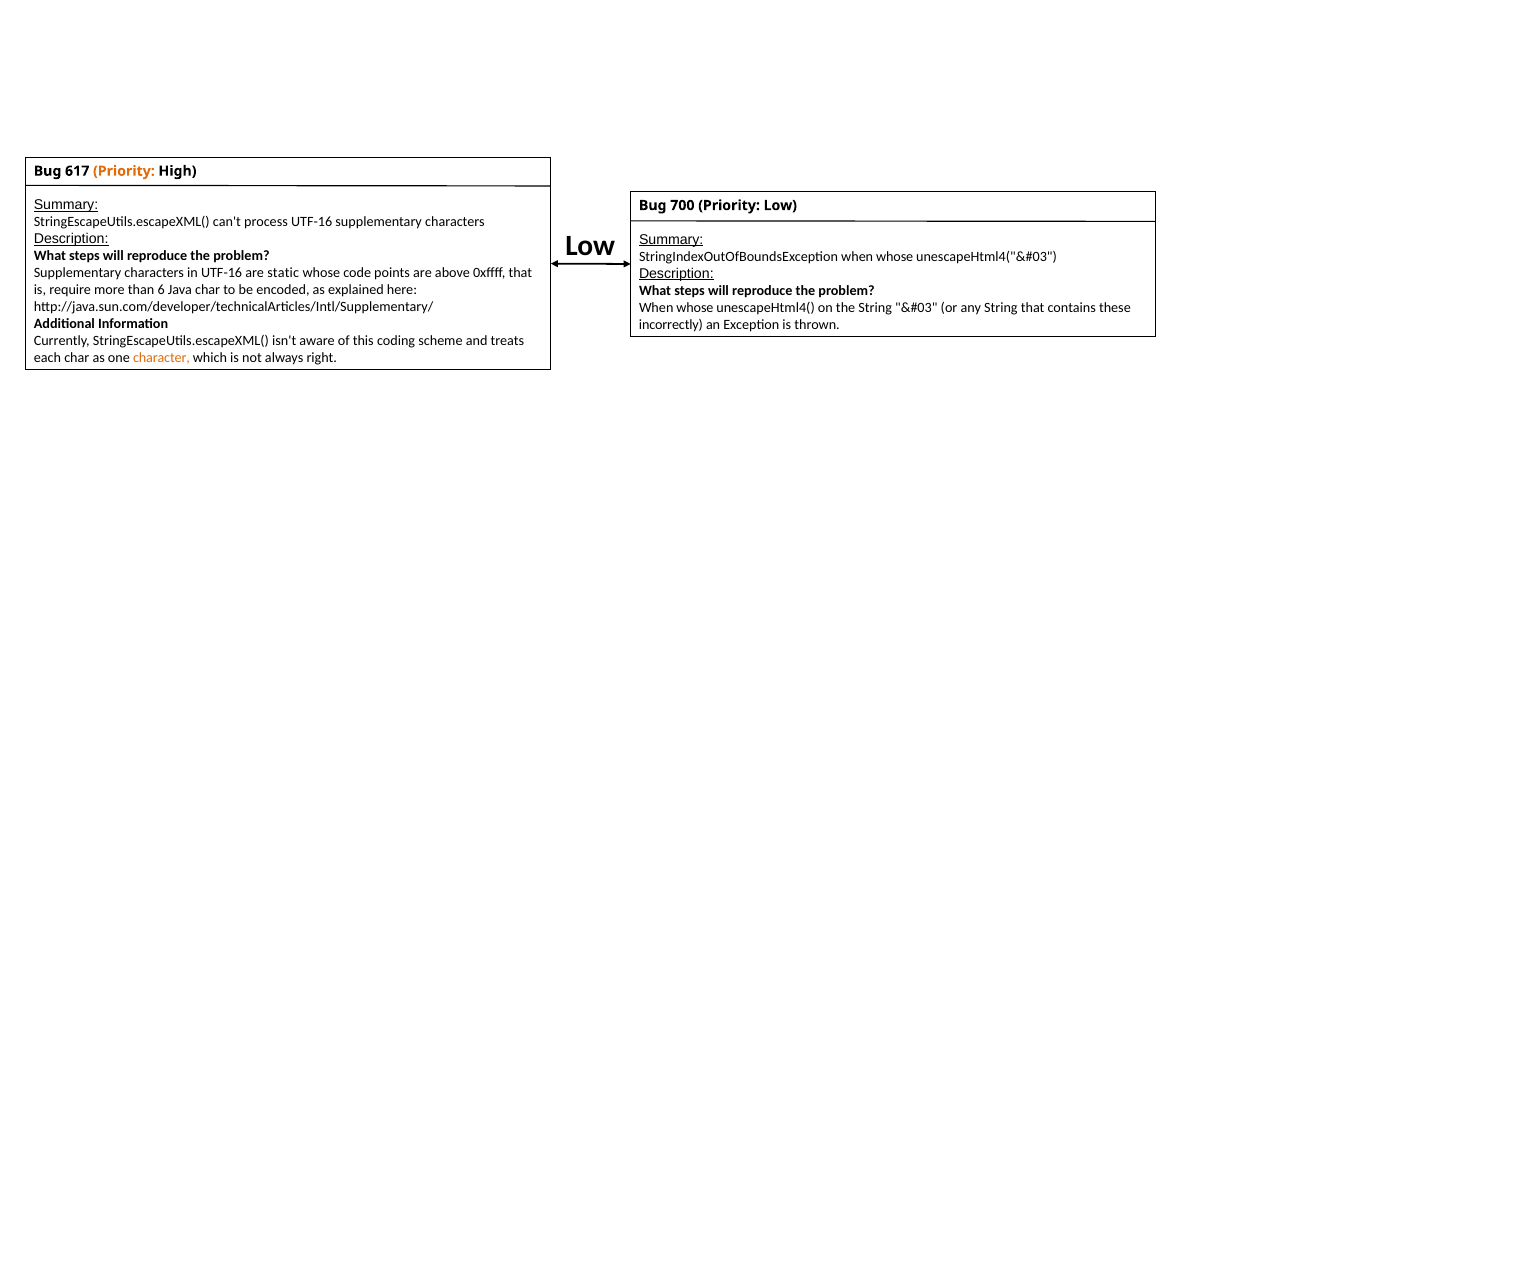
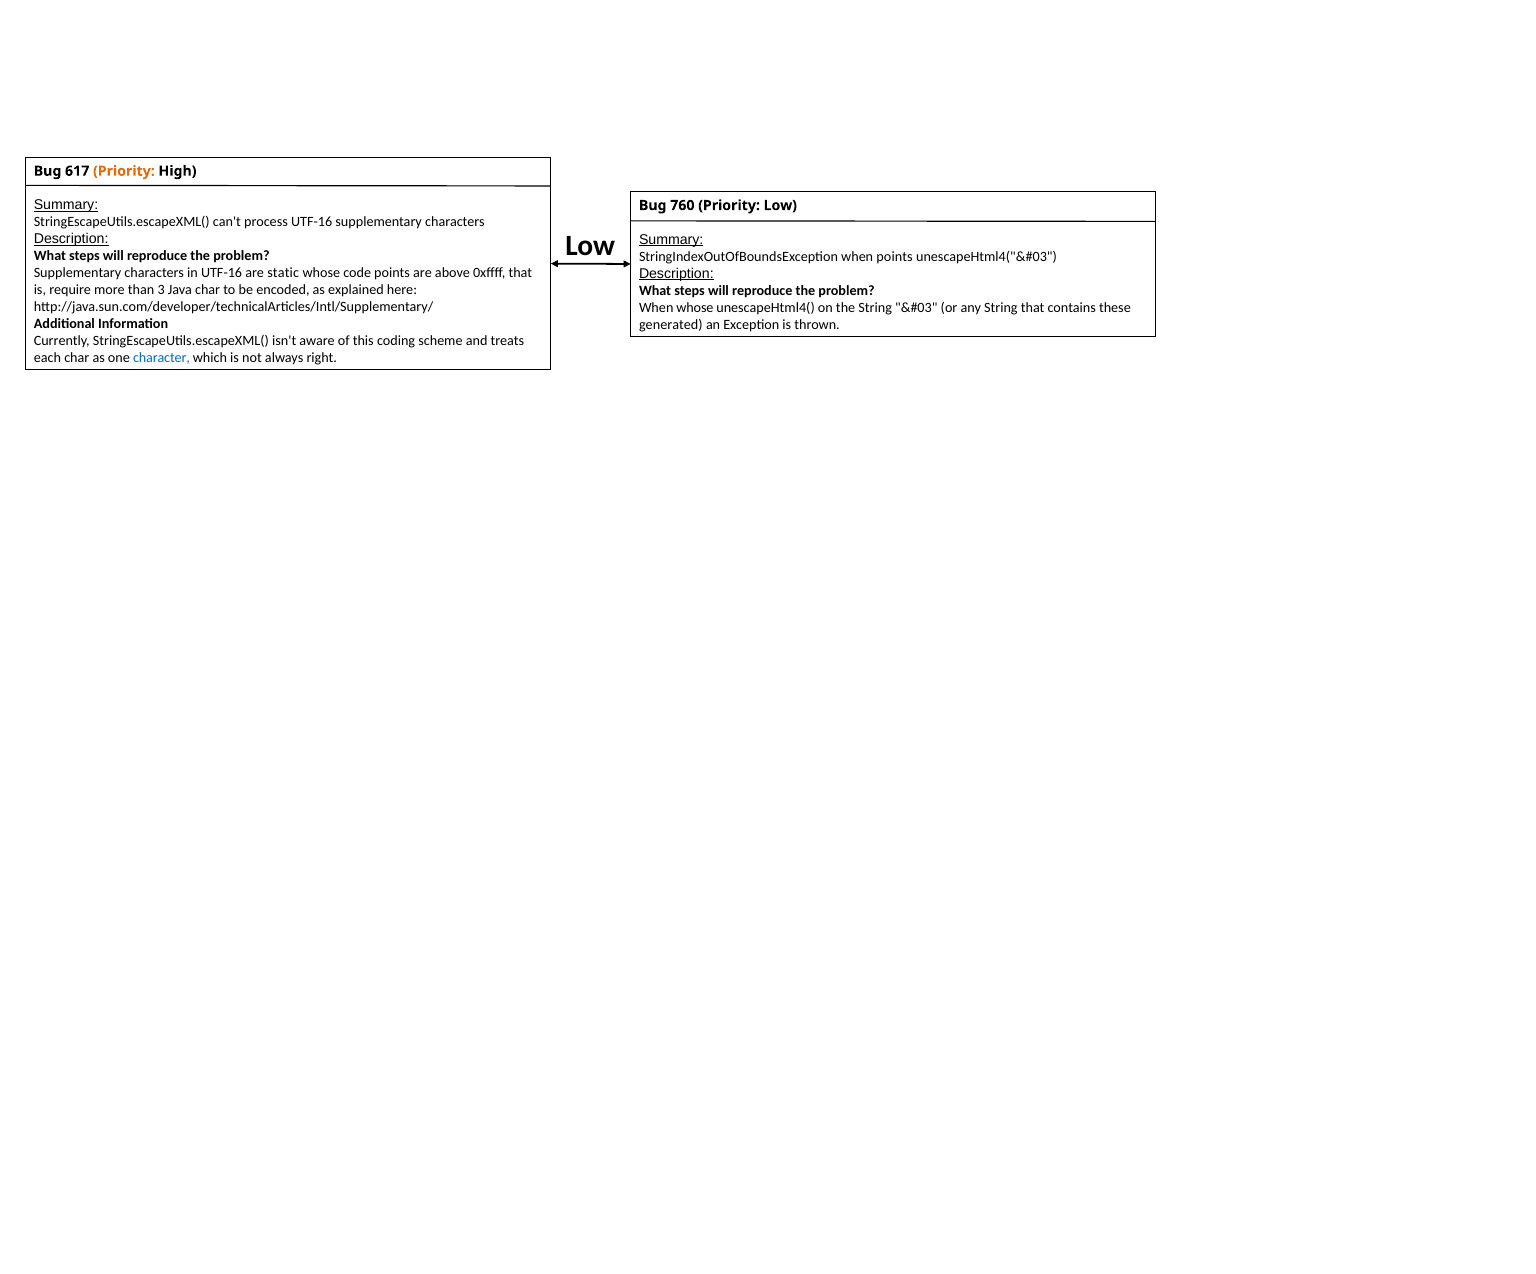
700: 700 -> 760
StringIndexOutOfBoundsException when whose: whose -> points
6: 6 -> 3
incorrectly: incorrectly -> generated
character colour: orange -> blue
